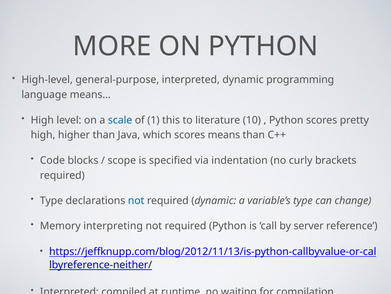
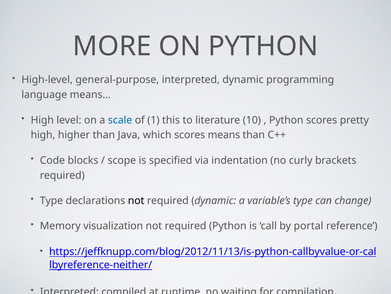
not at (136, 200) colour: blue -> black
interpreting: interpreting -> visualization
server: server -> portal
